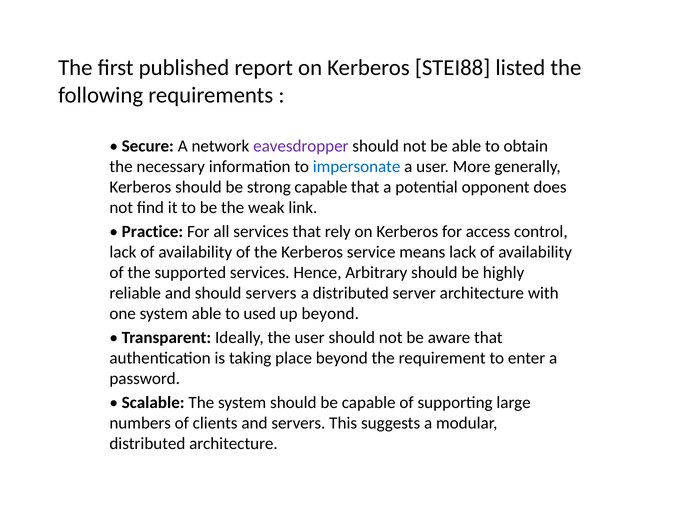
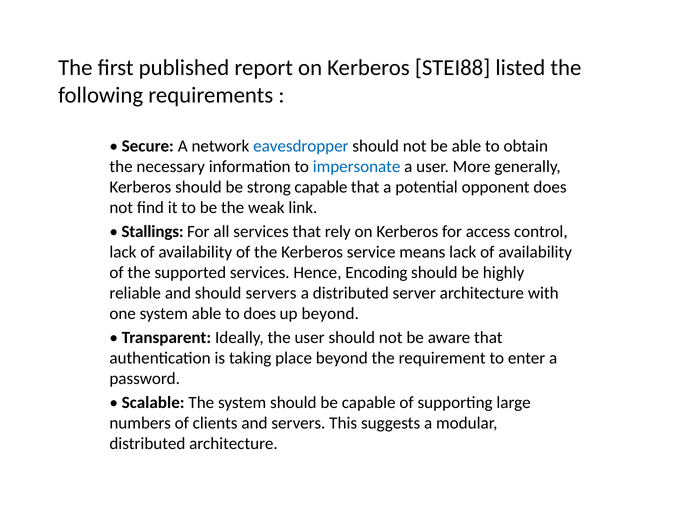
eavesdropper colour: purple -> blue
Practice: Practice -> Stallings
Arbitrary: Arbitrary -> Encoding
to used: used -> does
